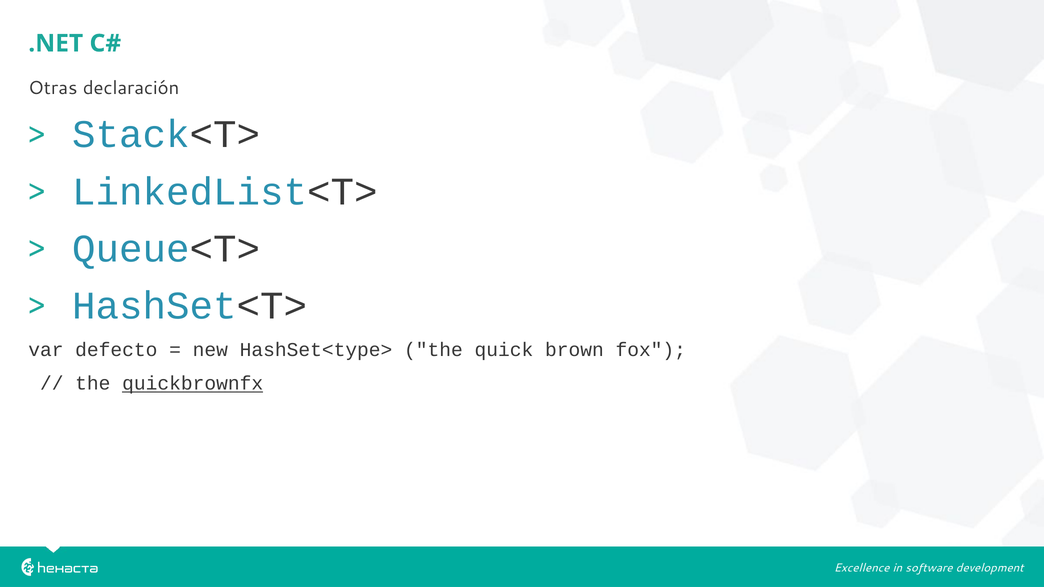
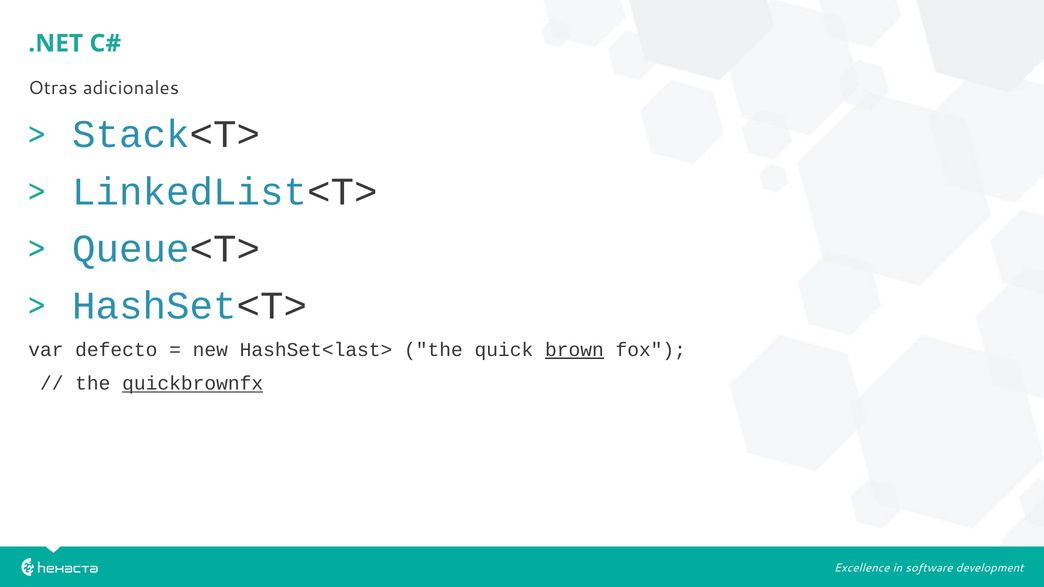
declaración: declaración -> adicionales
HashSet<type>: HashSet<type> -> HashSet<last>
brown underline: none -> present
